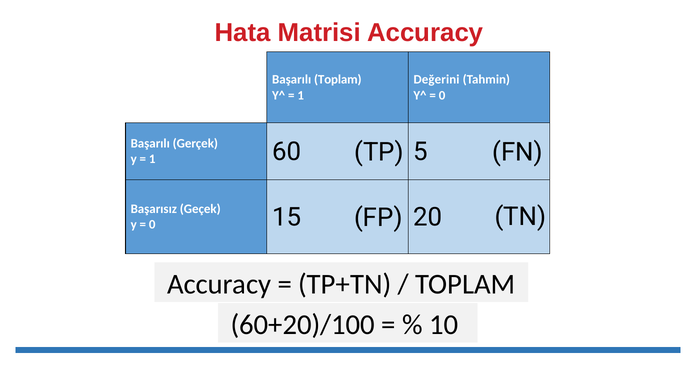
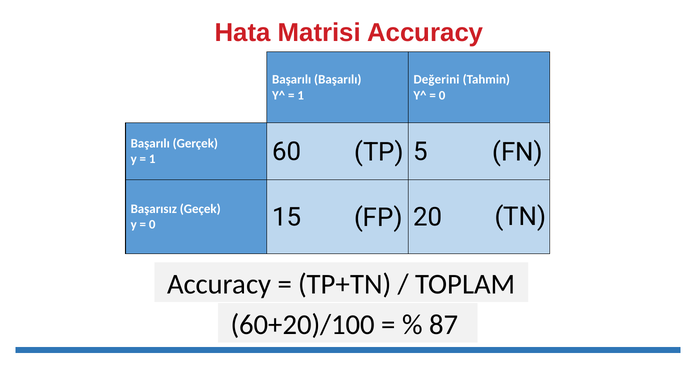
Başarılı Toplam: Toplam -> Başarılı
10: 10 -> 87
